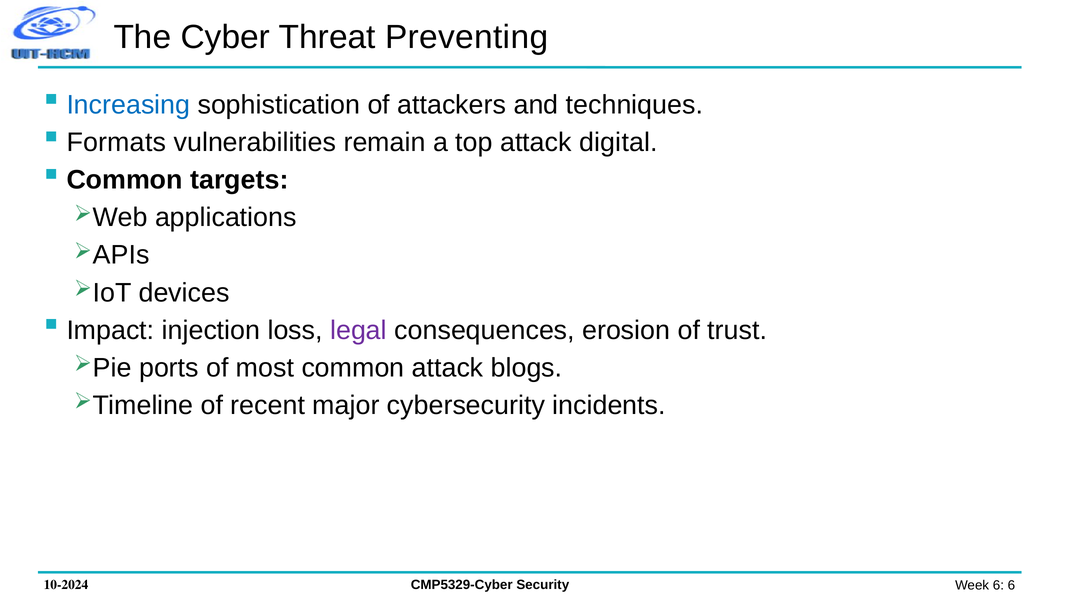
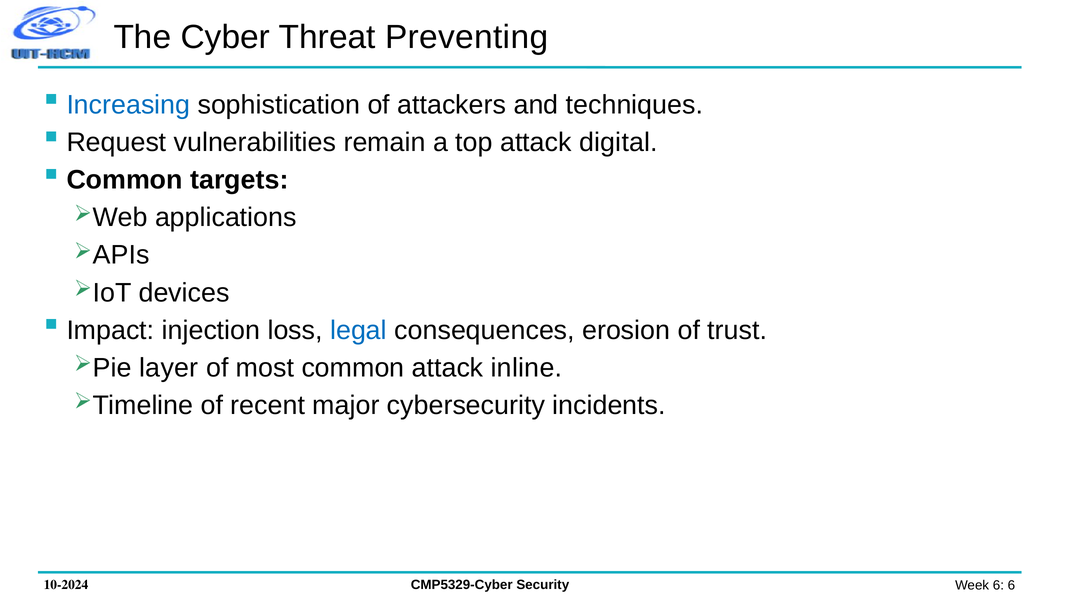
Formats: Formats -> Request
legal colour: purple -> blue
ports: ports -> layer
blogs: blogs -> inline
